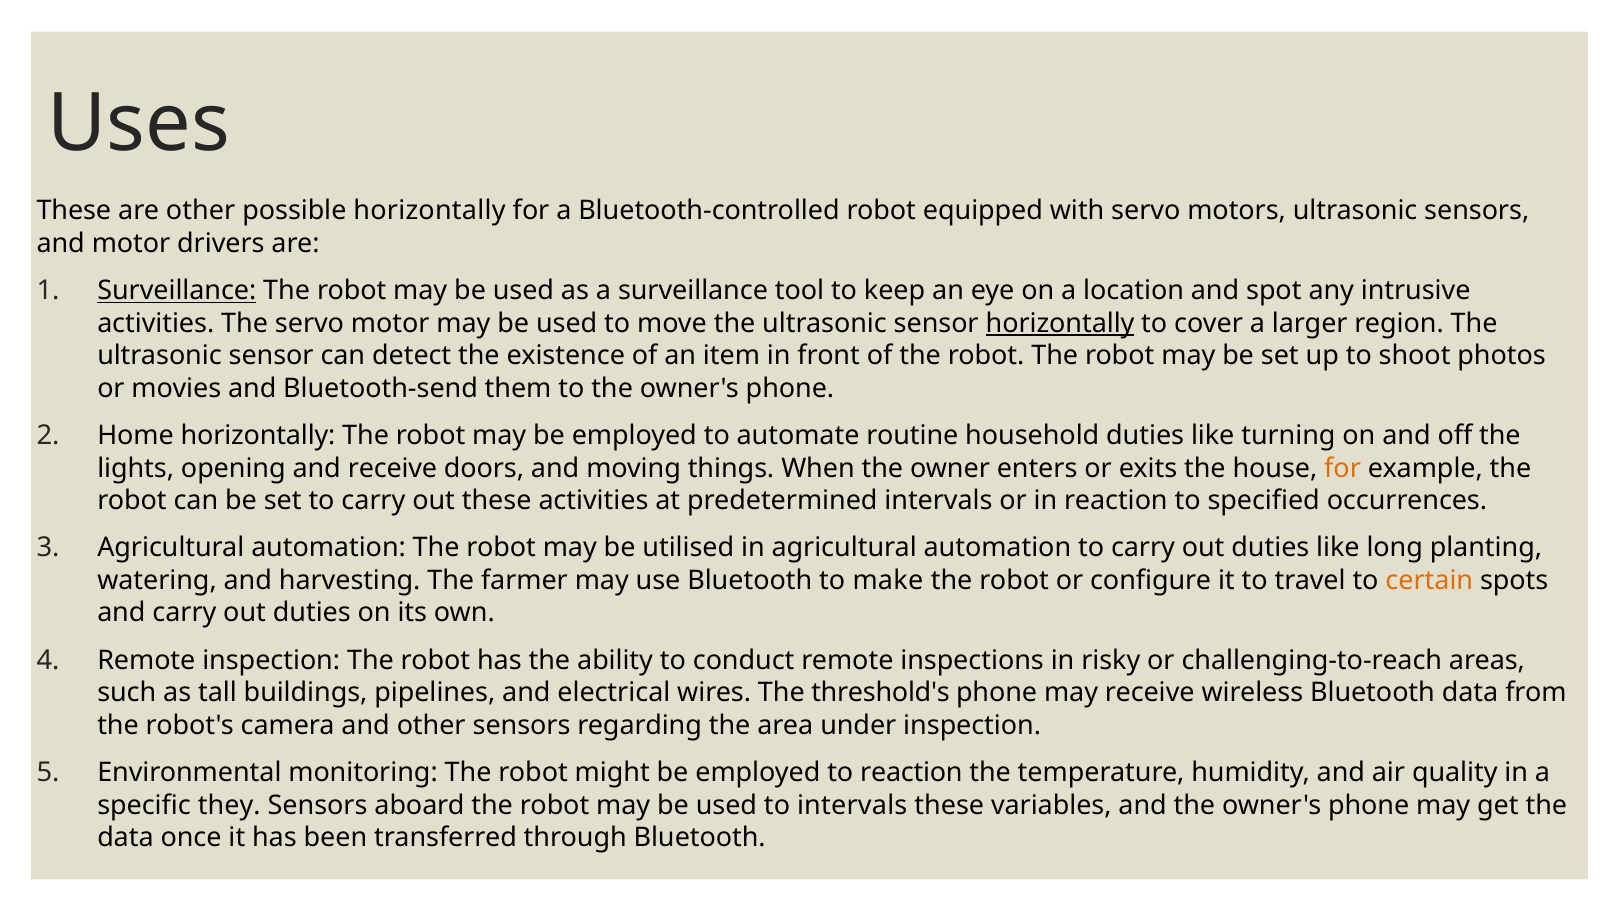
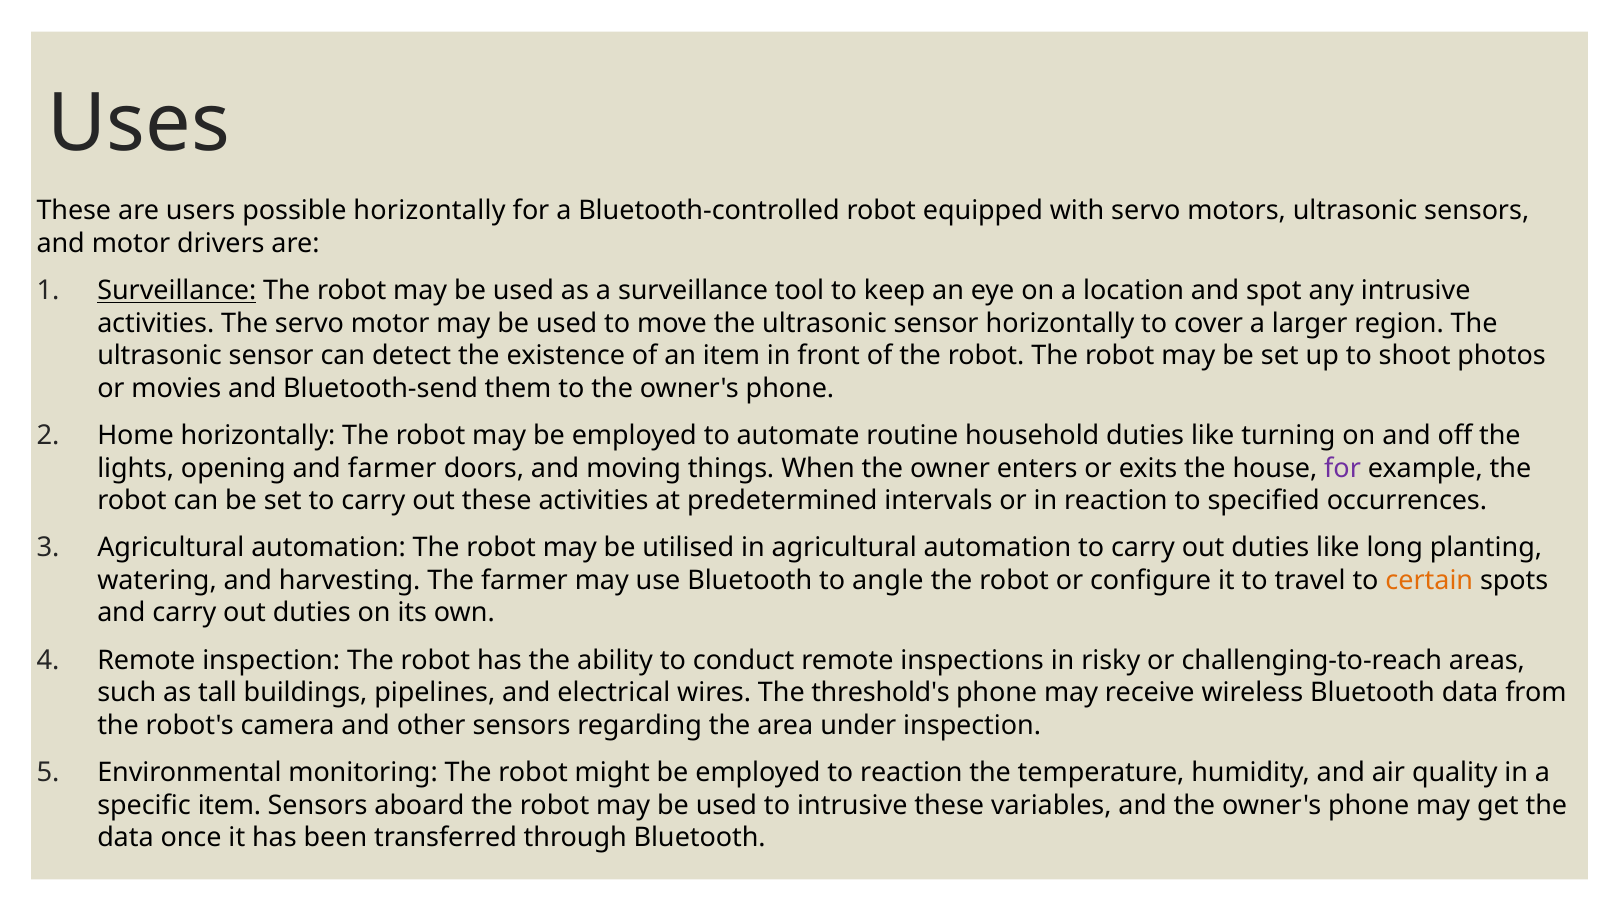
are other: other -> users
horizontally at (1060, 323) underline: present -> none
and receive: receive -> farmer
for at (1343, 468) colour: orange -> purple
make: make -> angle
specific they: they -> item
to intervals: intervals -> intrusive
